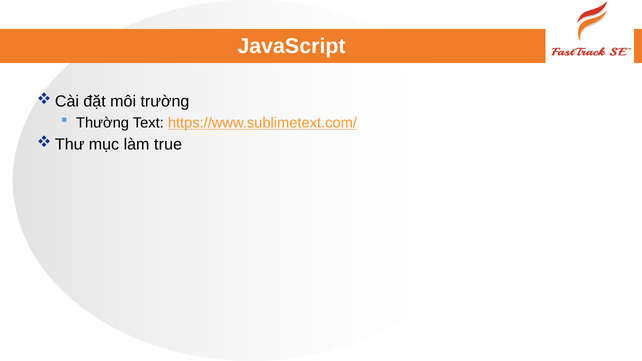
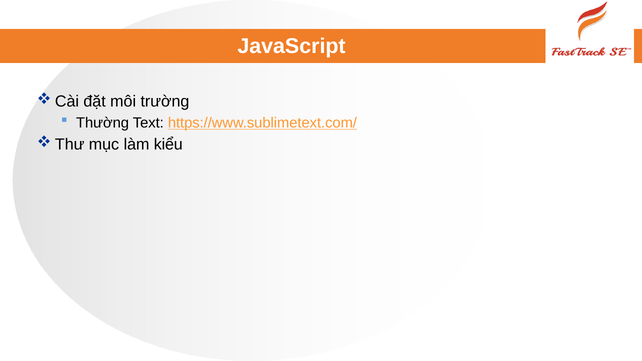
true: true -> kiểu
